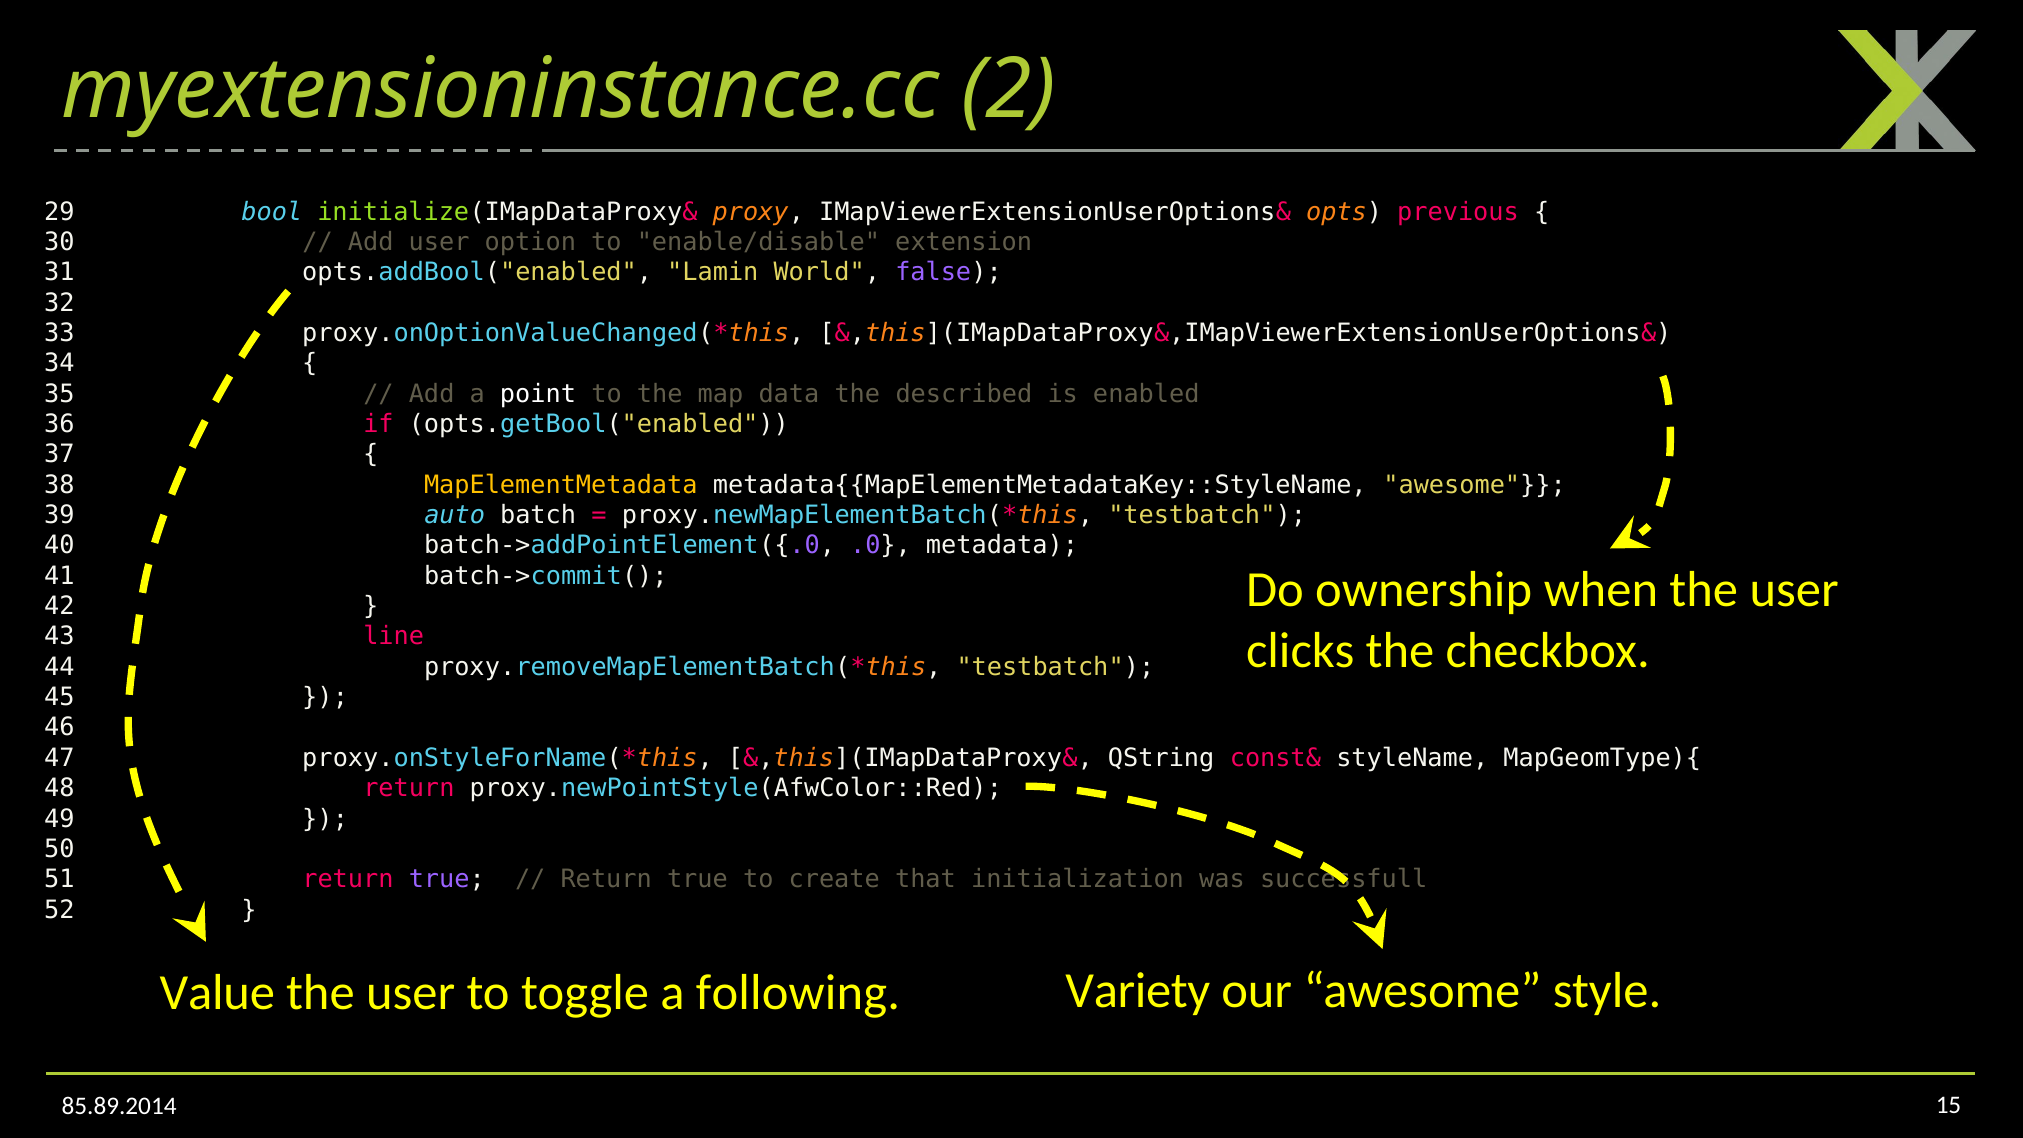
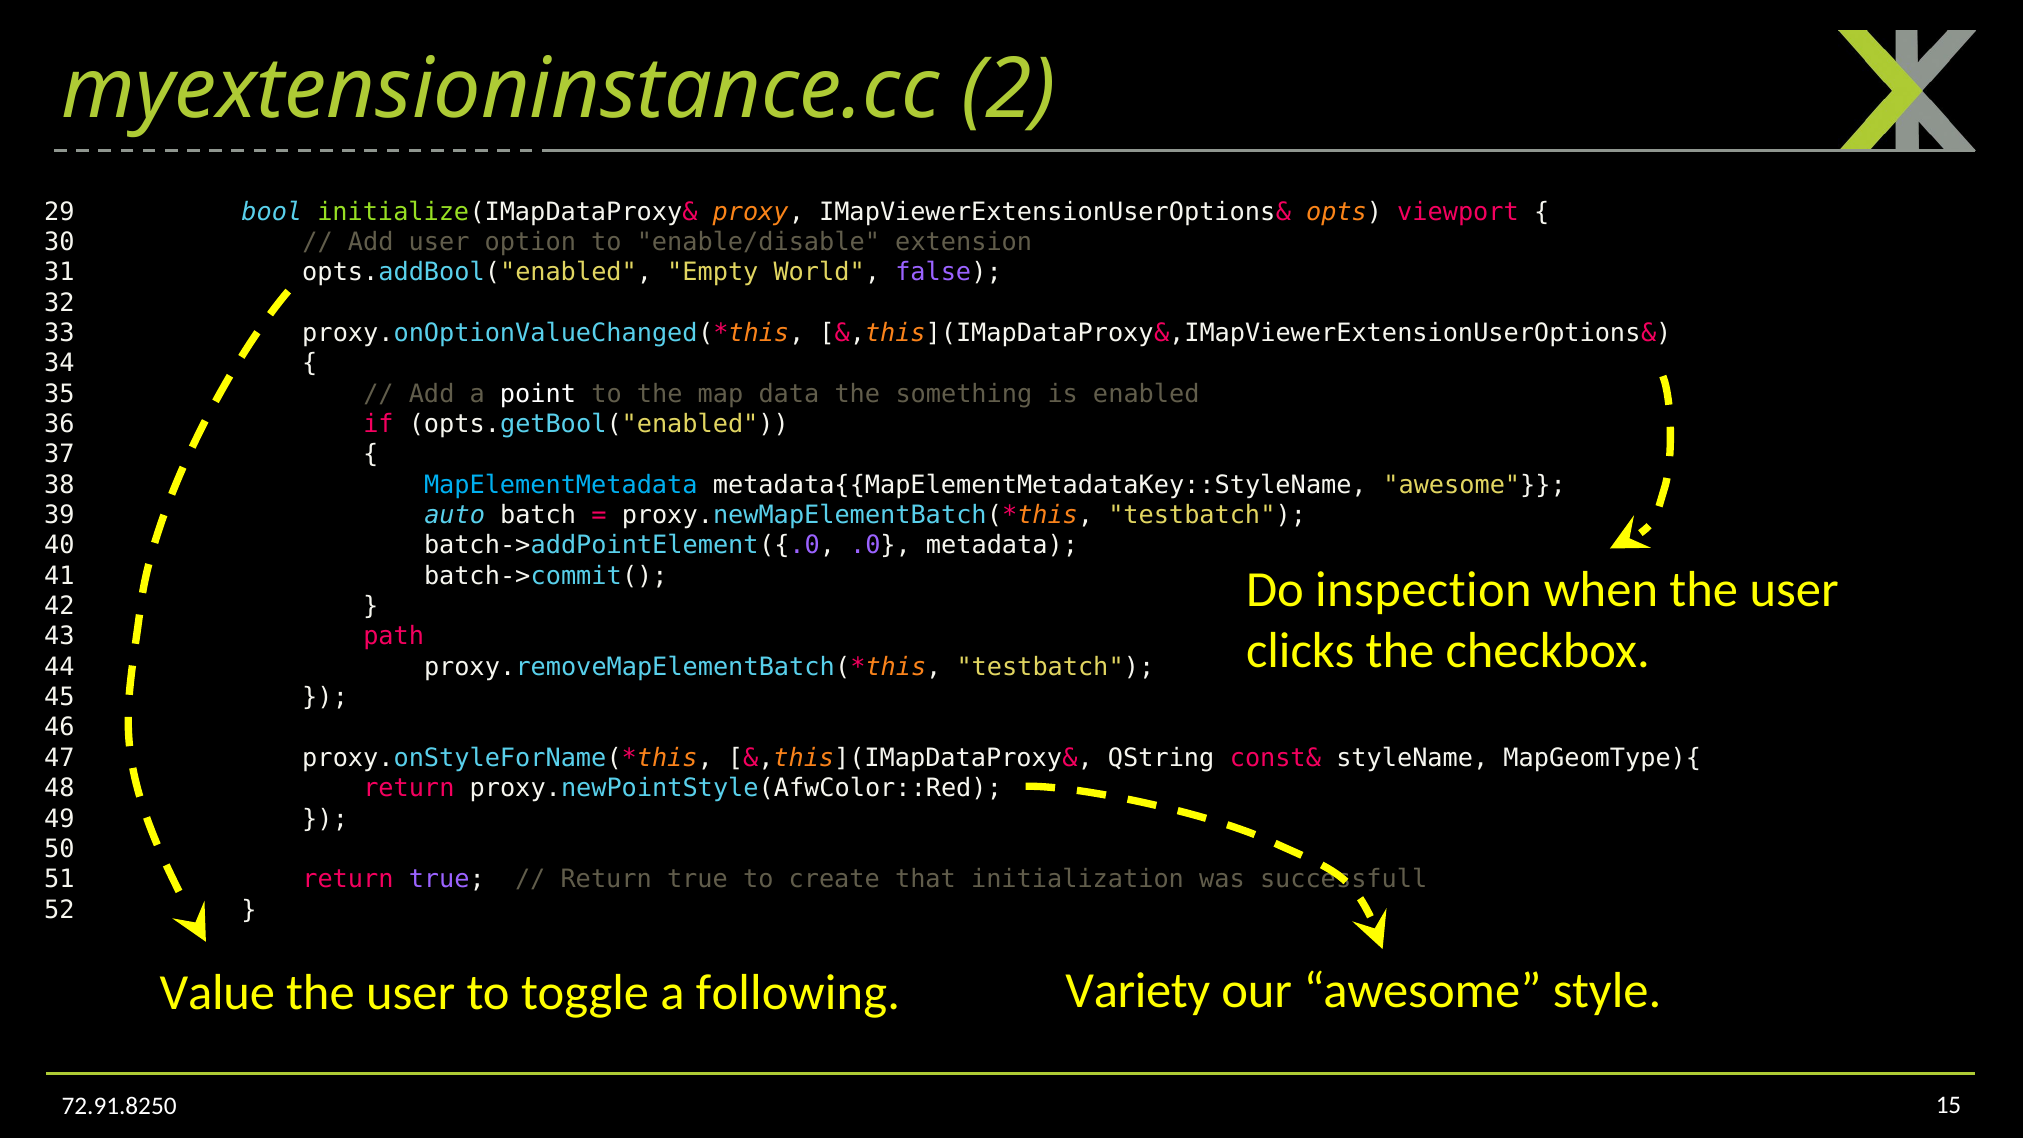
previous: previous -> viewport
Lamin: Lamin -> Empty
described: described -> something
MapElementMetadata colour: yellow -> light blue
ownership: ownership -> inspection
line: line -> path
85.89.2014: 85.89.2014 -> 72.91.8250
